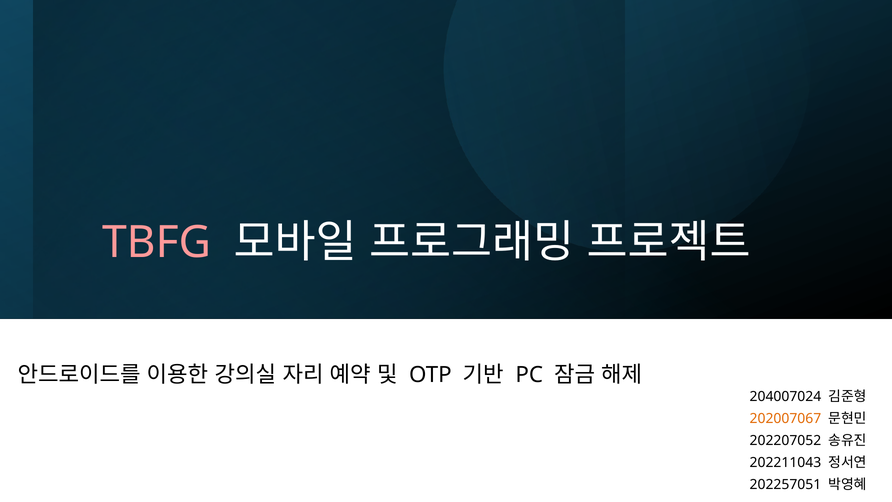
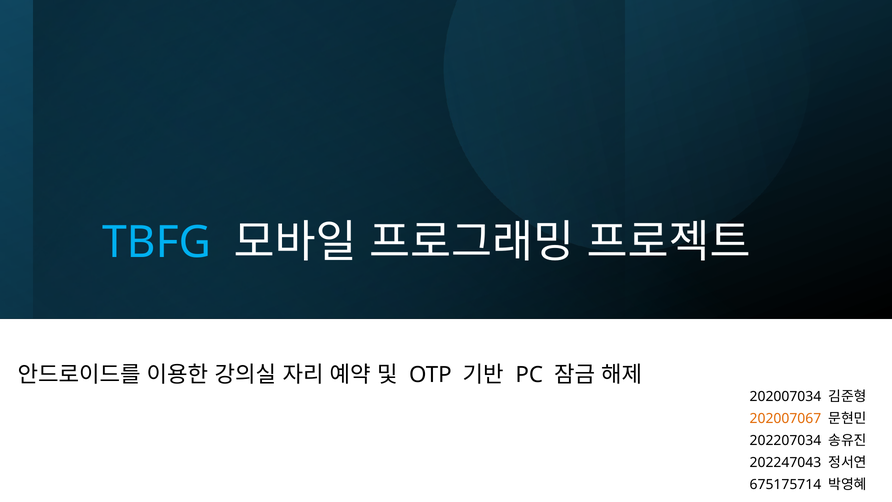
TBFG colour: pink -> light blue
204007024: 204007024 -> 202007034
202207052: 202207052 -> 202207034
202211043: 202211043 -> 202247043
202257051: 202257051 -> 675175714
